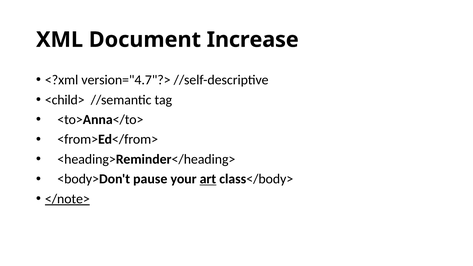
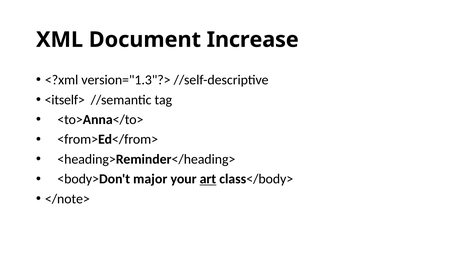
version="4.7"?>: version="4.7"?> -> version="1.3"?>
<child>: <child> -> <itself>
pause: pause -> major
</note> underline: present -> none
